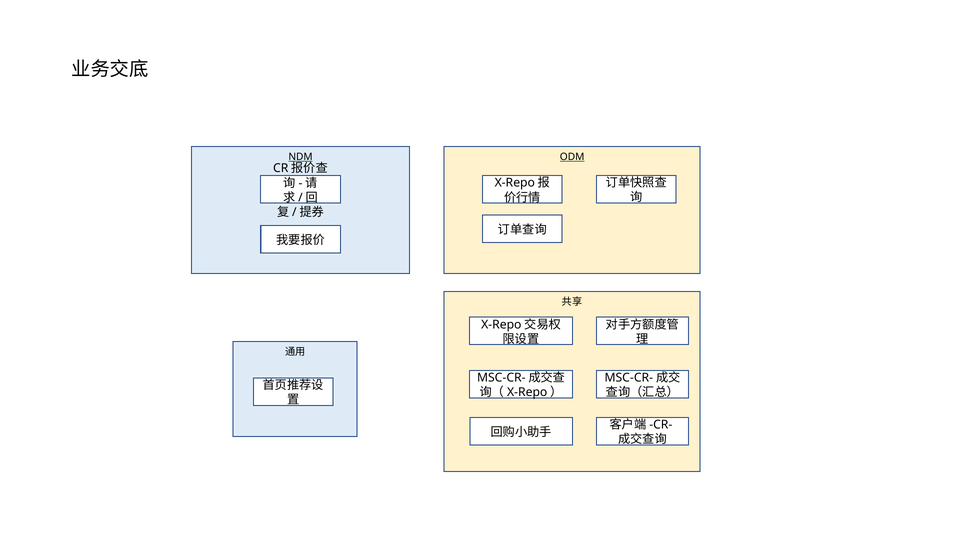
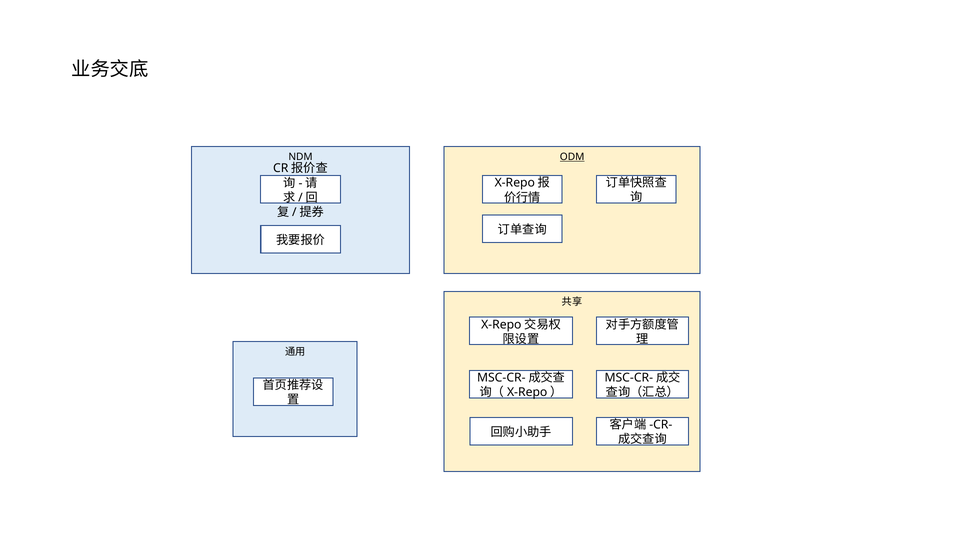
NDM underline: present -> none
